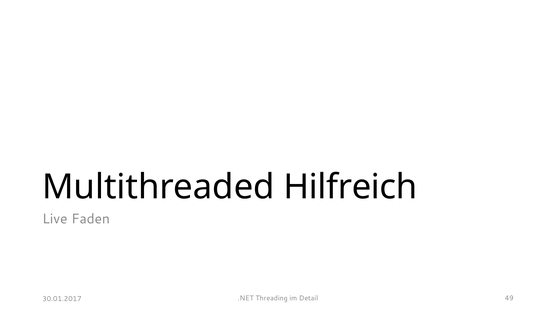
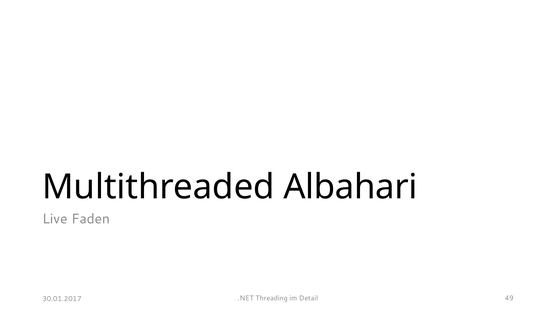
Hilfreich: Hilfreich -> Albahari
